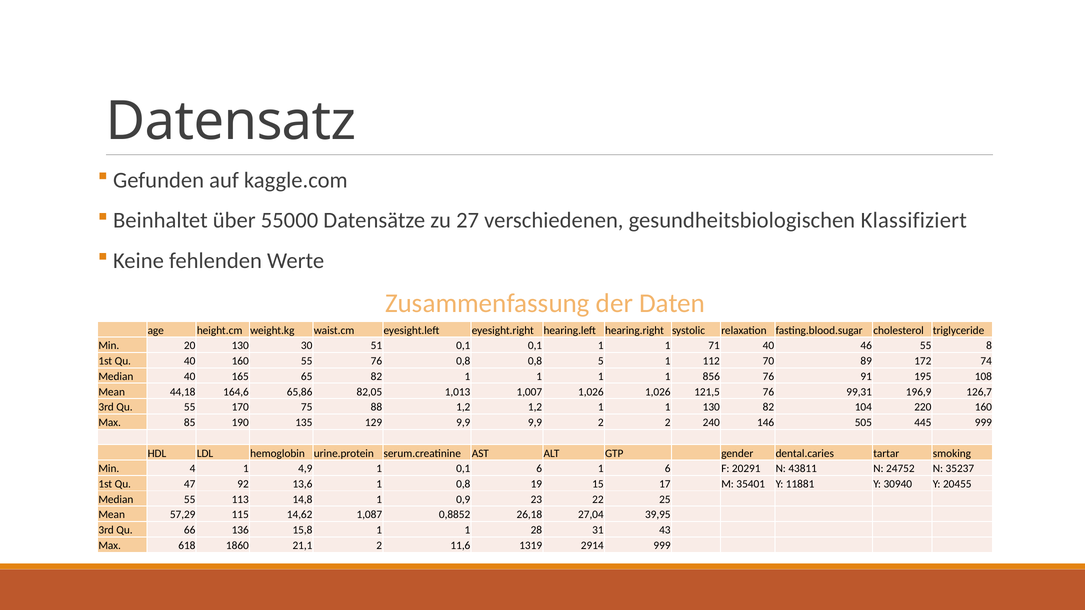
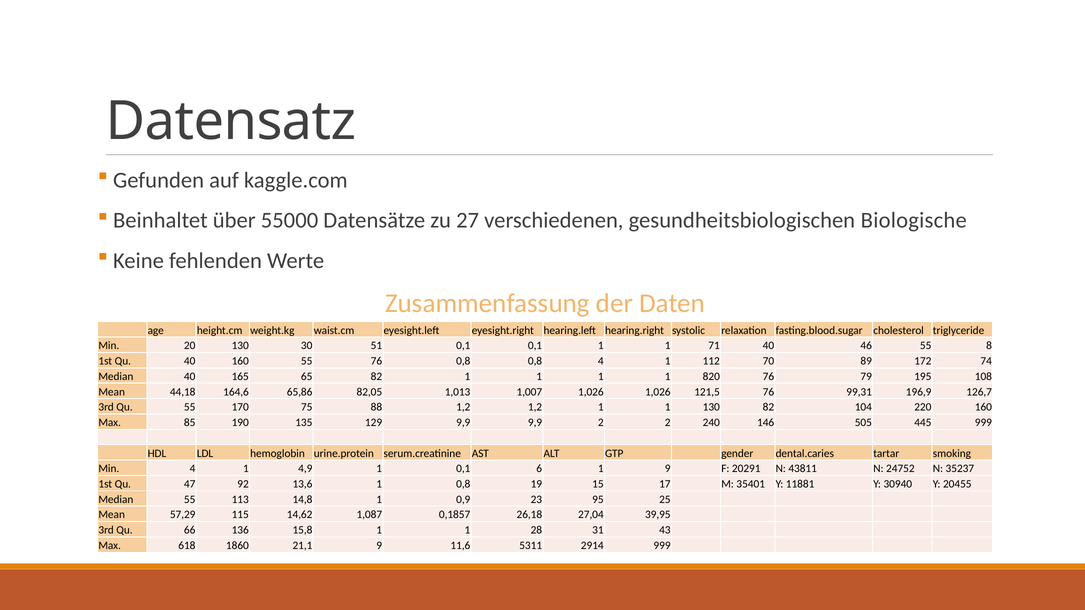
Klassifiziert: Klassifiziert -> Biologische
0,8 5: 5 -> 4
856: 856 -> 820
91: 91 -> 79
1 6: 6 -> 9
22: 22 -> 95
0,8852: 0,8852 -> 0,1857
21,1 2: 2 -> 9
1319: 1319 -> 5311
